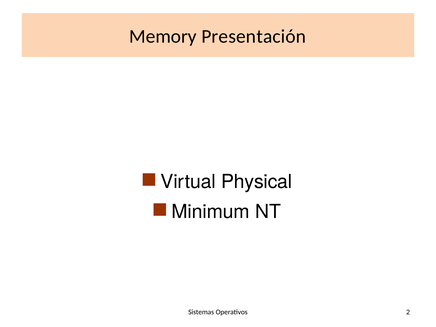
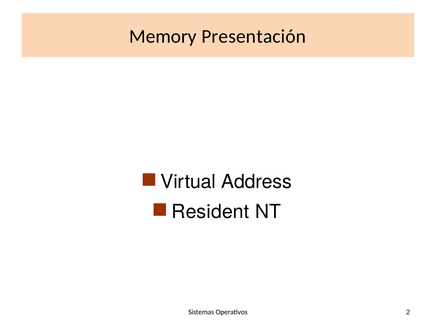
Physical: Physical -> Address
Minimum: Minimum -> Resident
